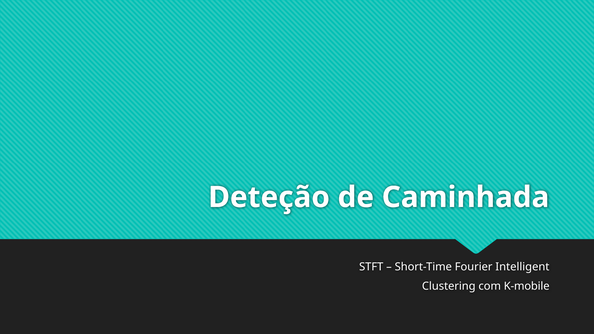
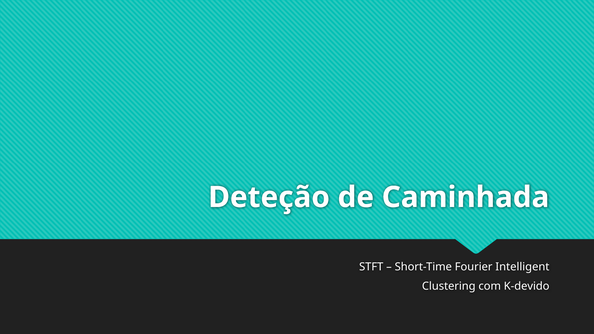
K-mobile: K-mobile -> K-devido
